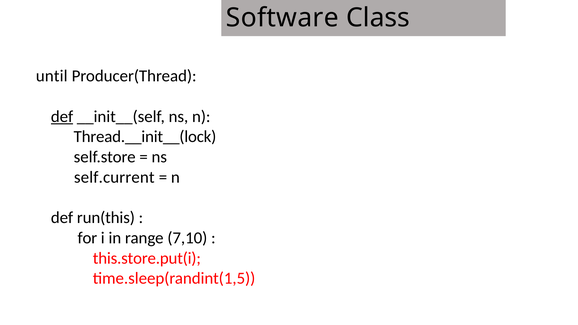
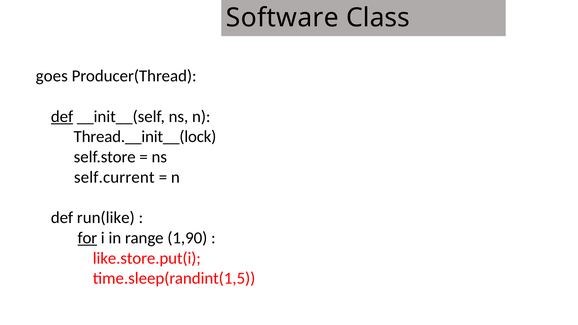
until: until -> goes
run(this: run(this -> run(like
for underline: none -> present
7,10: 7,10 -> 1,90
this.store.put(i: this.store.put(i -> like.store.put(i
